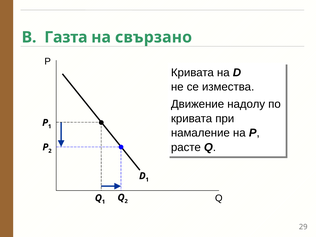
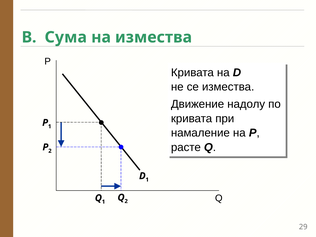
Газта: Газта -> Сума
на свързано: свързано -> измества
